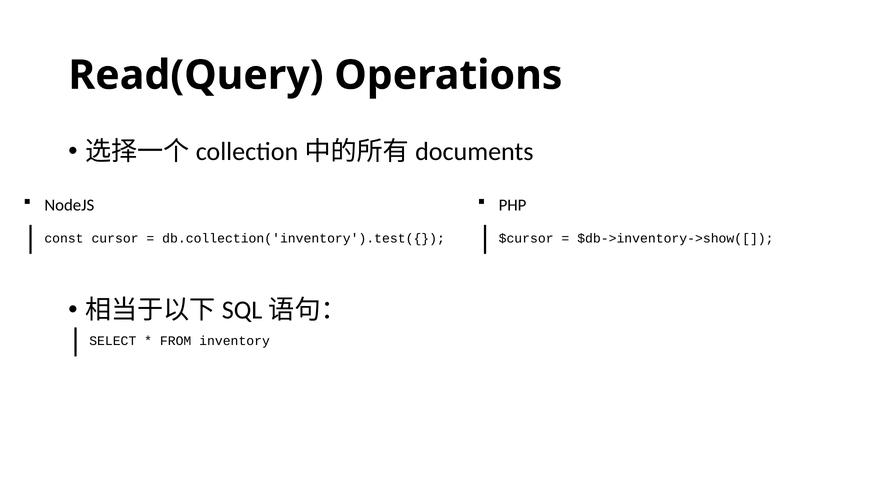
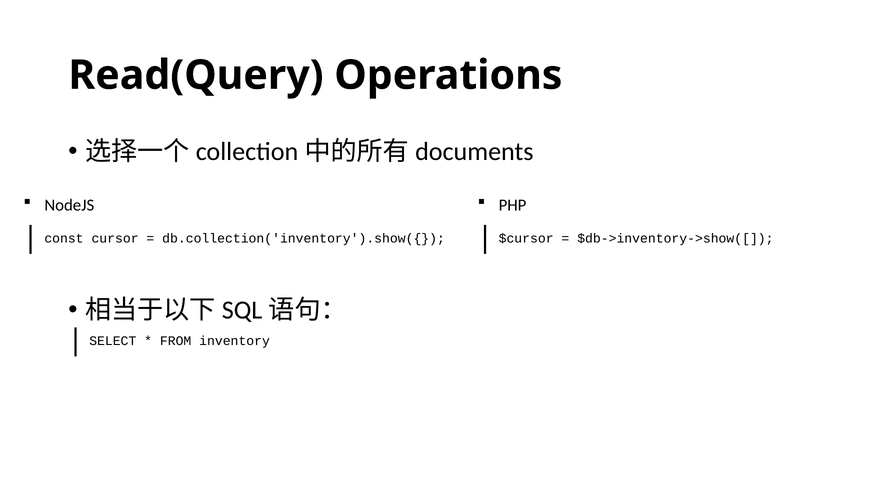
db.collection('inventory').test({: db.collection('inventory').test({ -> db.collection('inventory').show({
